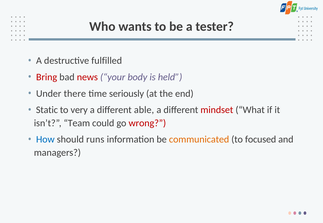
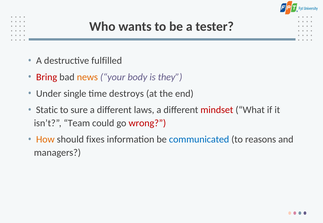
news colour: red -> orange
held: held -> they
there: there -> single
seriously: seriously -> destroys
very: very -> sure
able: able -> laws
How colour: blue -> orange
runs: runs -> fixes
communicated colour: orange -> blue
focused: focused -> reasons
